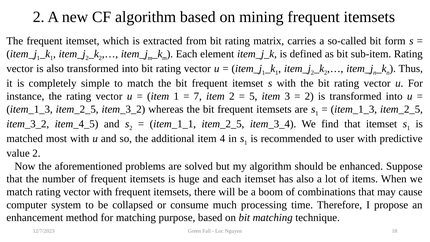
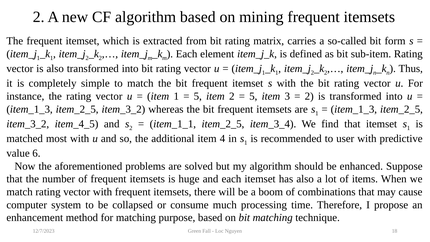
7 at (198, 96): 7 -> 5
value 2: 2 -> 6
